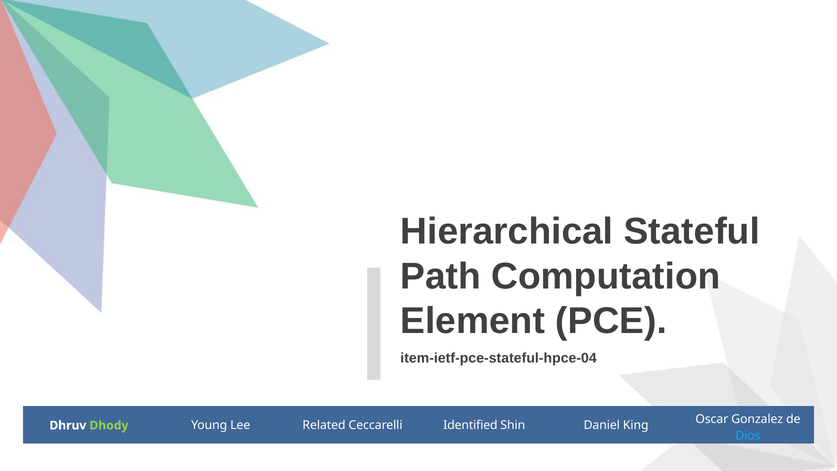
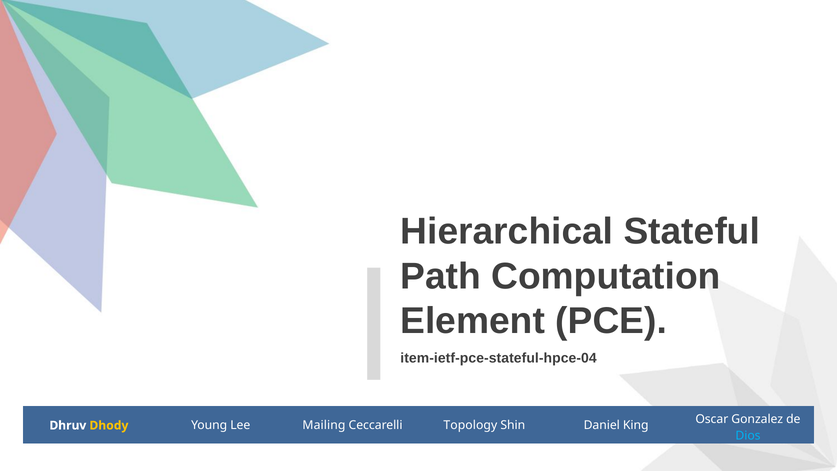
Dhody colour: light green -> yellow
Related: Related -> Mailing
Identified: Identified -> Topology
